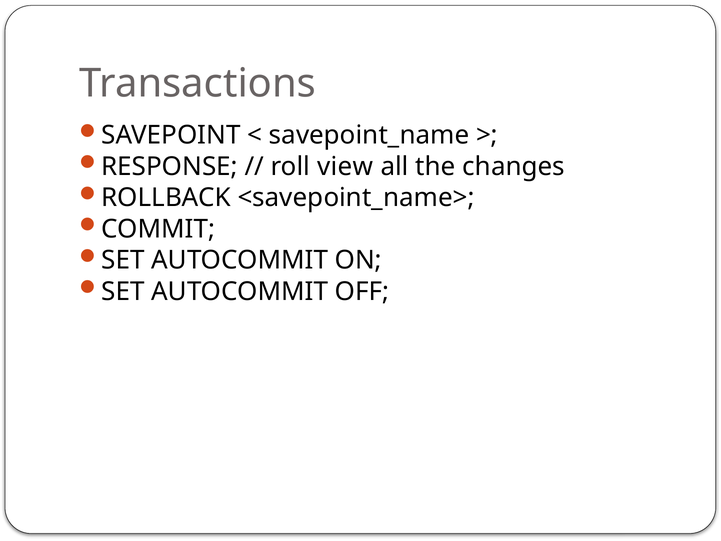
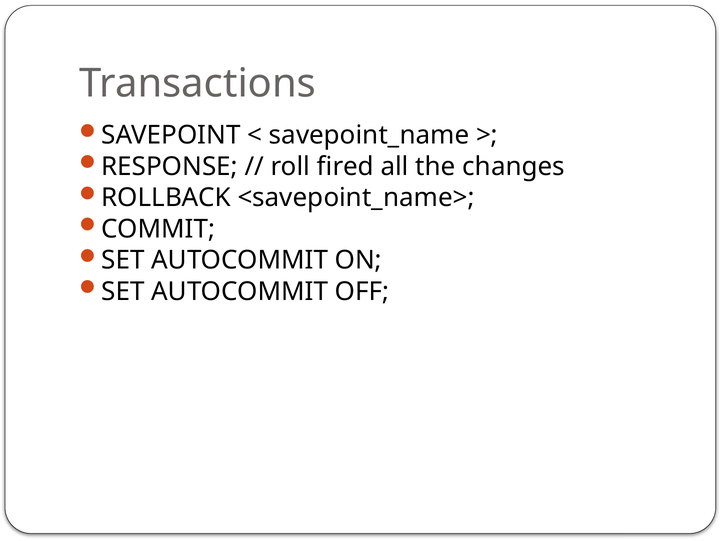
view: view -> fired
